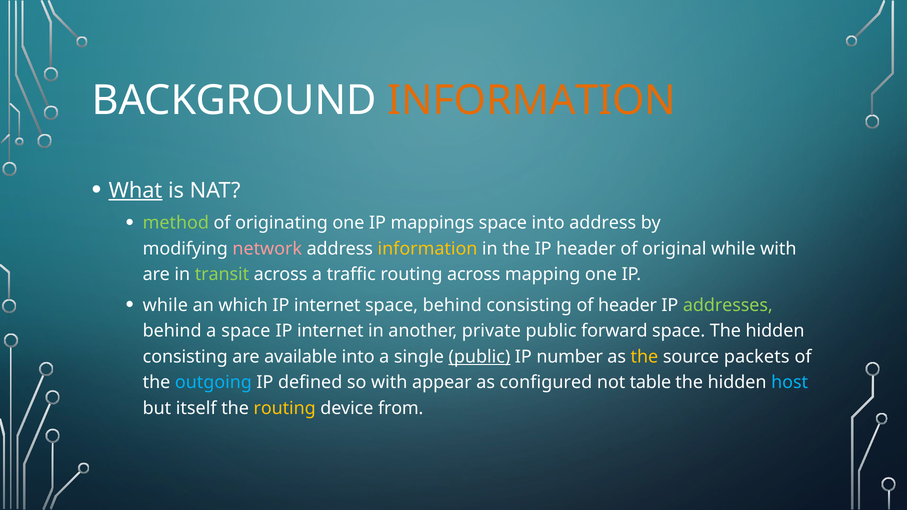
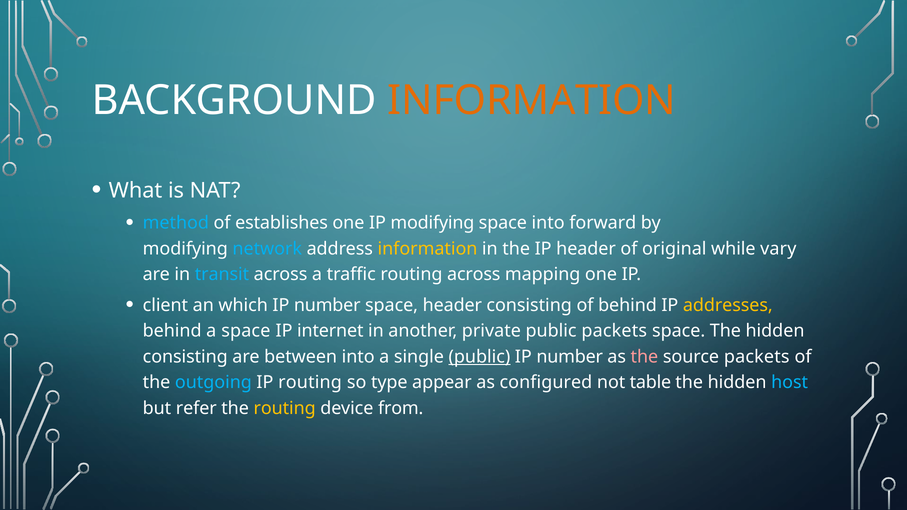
What underline: present -> none
method colour: light green -> light blue
originating: originating -> establishes
IP mappings: mappings -> modifying
into address: address -> forward
network colour: pink -> light blue
while with: with -> vary
transit colour: light green -> light blue
while at (165, 305): while -> client
internet at (327, 305): internet -> number
space behind: behind -> header
of header: header -> behind
addresses colour: light green -> yellow
public forward: forward -> packets
available: available -> between
the at (644, 357) colour: yellow -> pink
IP defined: defined -> routing
so with: with -> type
itself: itself -> refer
